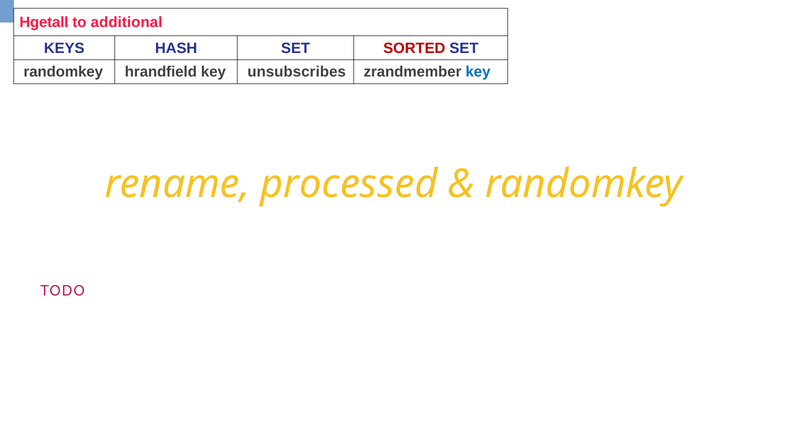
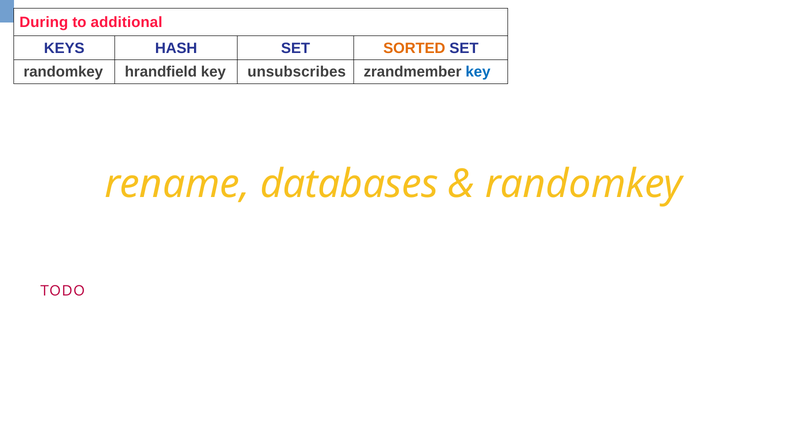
Hgetall: Hgetall -> During
SORTED colour: red -> orange
processed: processed -> databases
